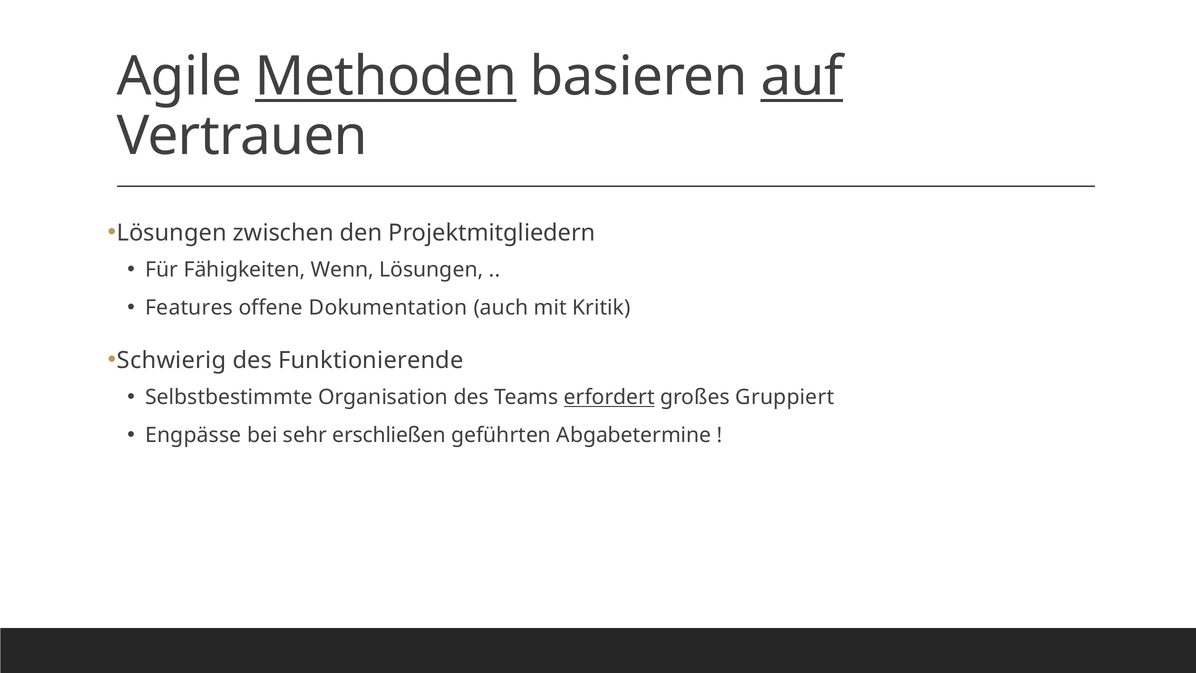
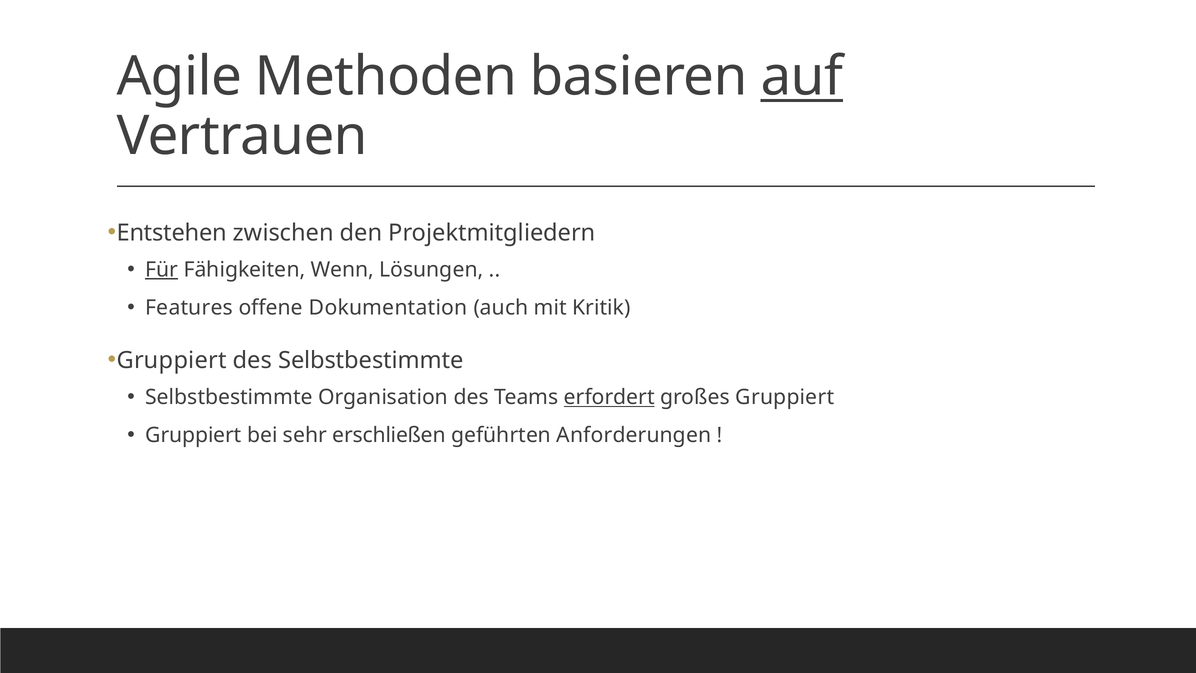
Methoden underline: present -> none
Lösungen at (172, 233): Lösungen -> Entstehen
Für underline: none -> present
Schwierig at (172, 360): Schwierig -> Gruppiert
des Funktionierende: Funktionierende -> Selbstbestimmte
Engpässe at (193, 435): Engpässe -> Gruppiert
Abgabetermine: Abgabetermine -> Anforderungen
